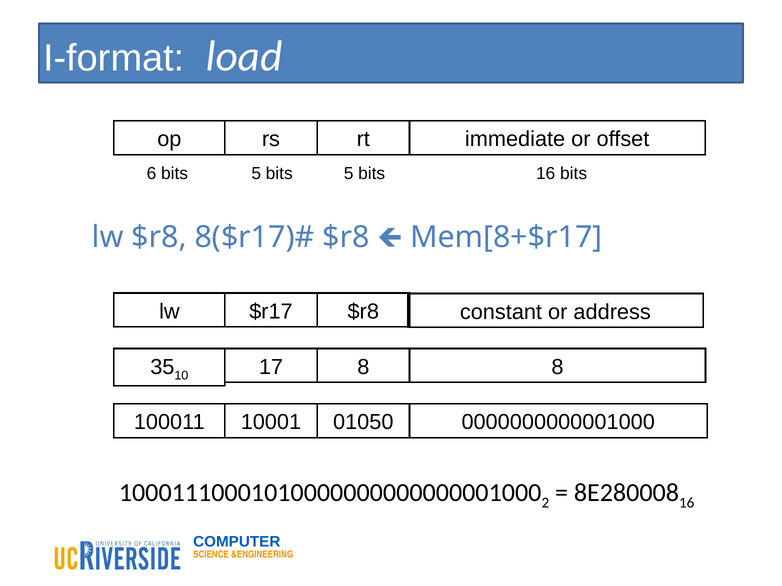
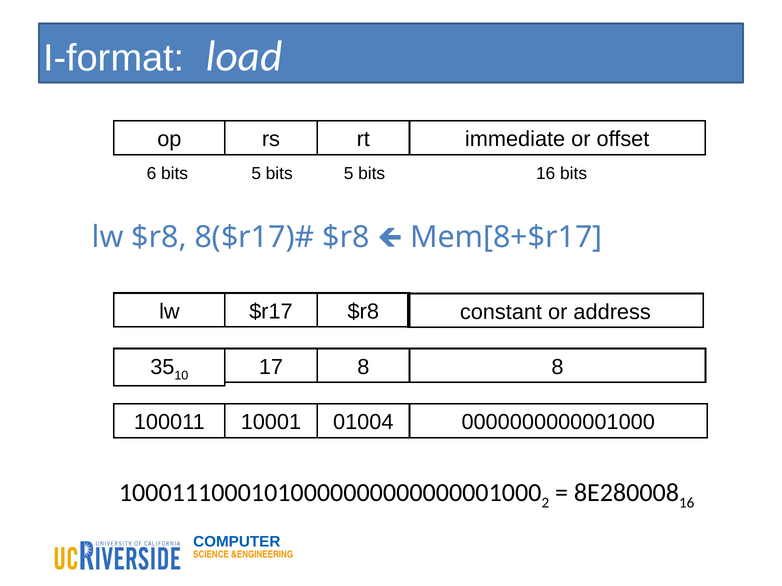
01050: 01050 -> 01004
